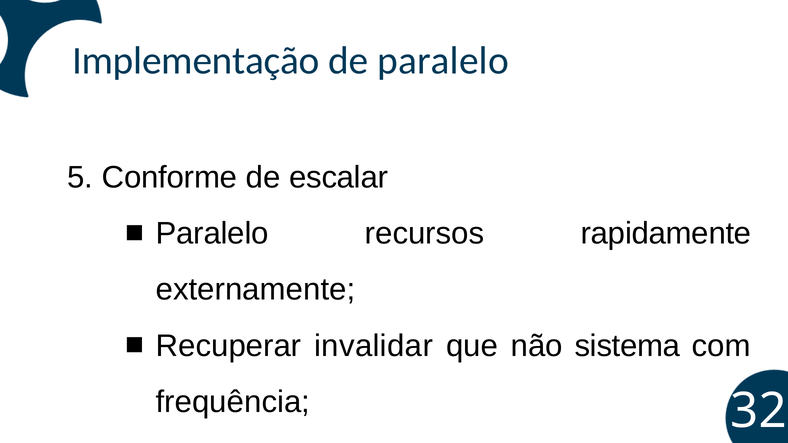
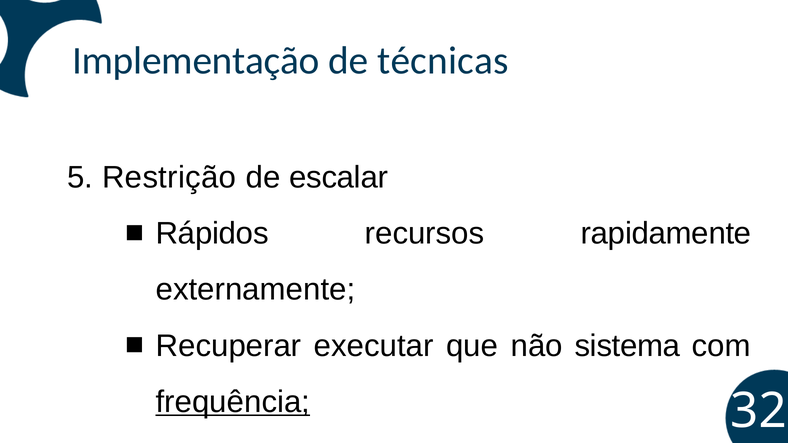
de paralelo: paralelo -> técnicas
Conforme: Conforme -> Restrição
Paralelo at (212, 234): Paralelo -> Rápidos
invalidar: invalidar -> executar
frequência underline: none -> present
